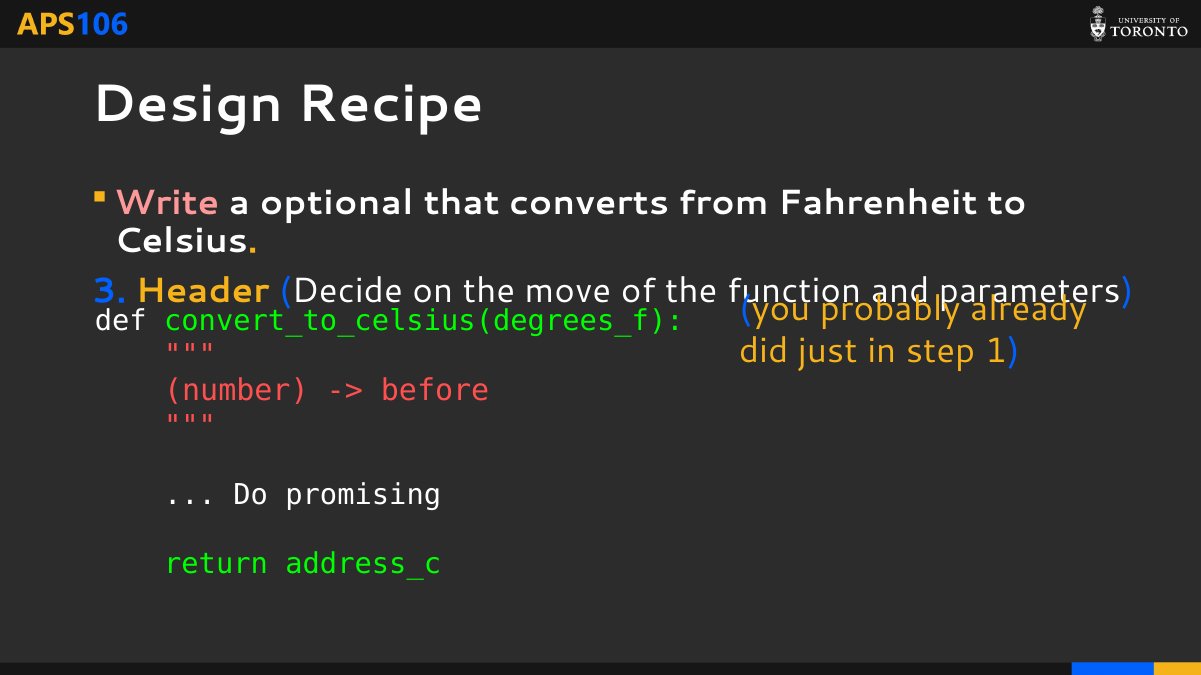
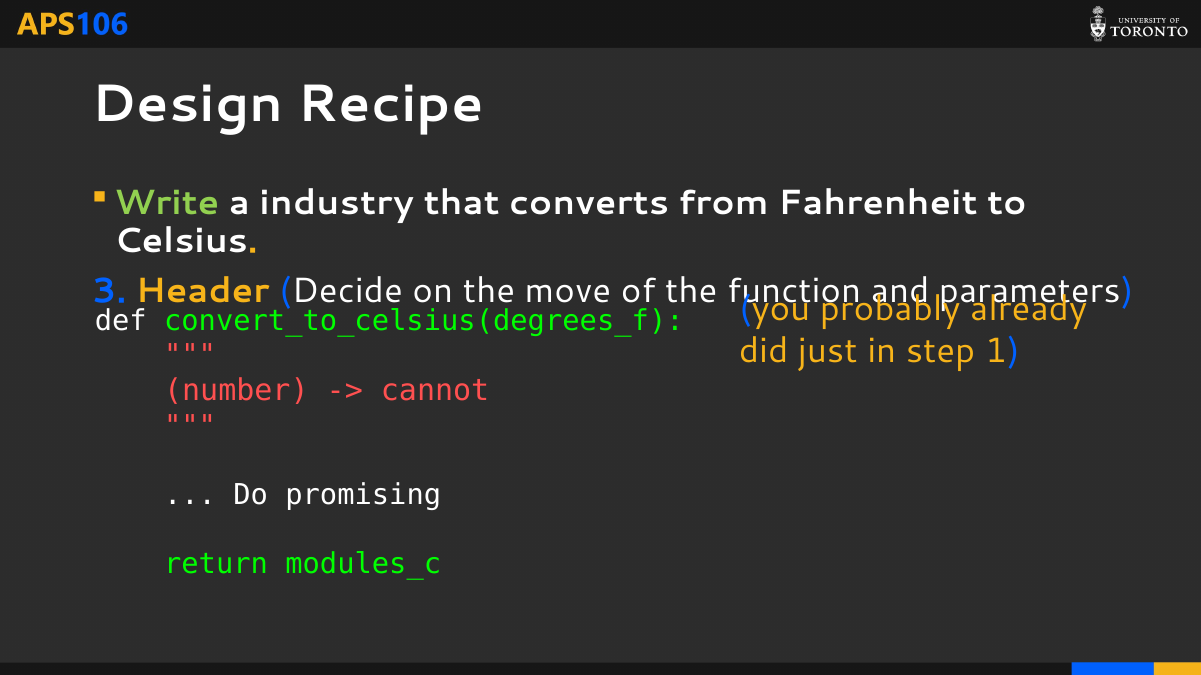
Write colour: pink -> light green
optional: optional -> industry
before: before -> cannot
address_c: address_c -> modules_c
